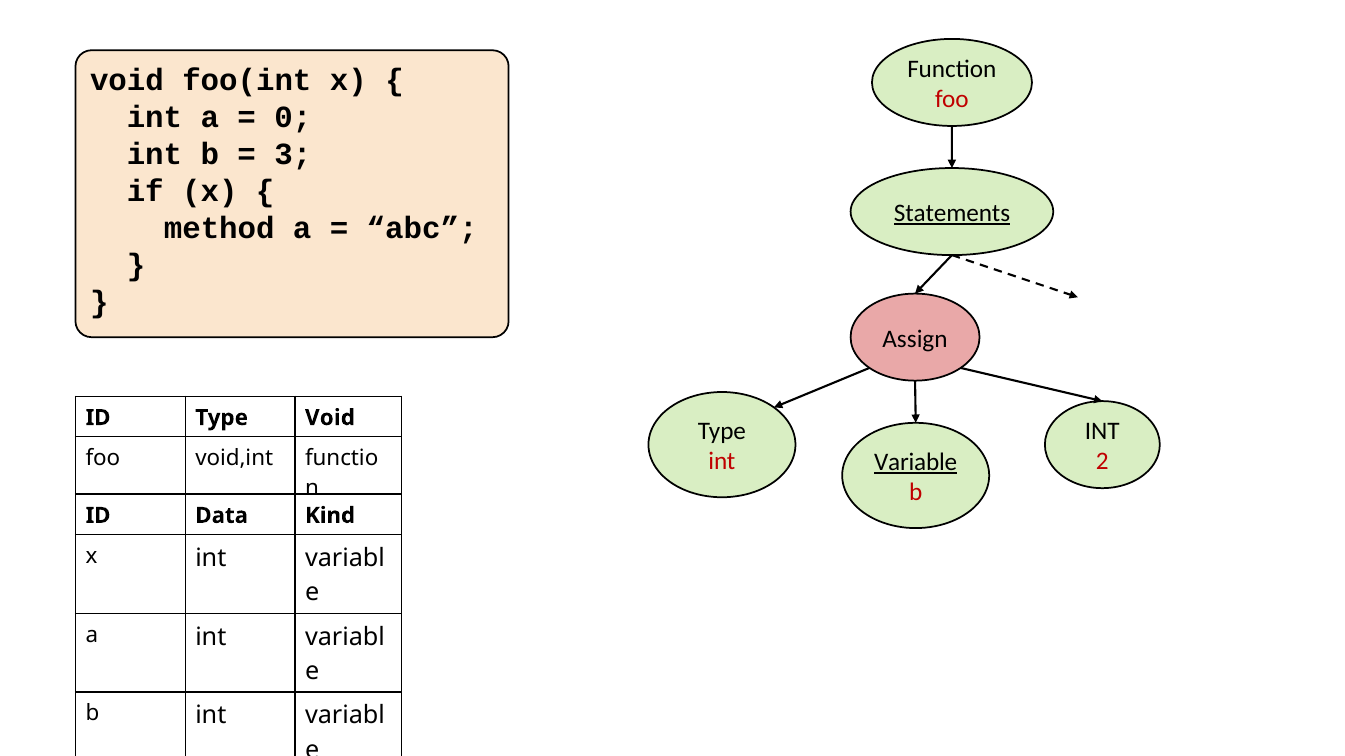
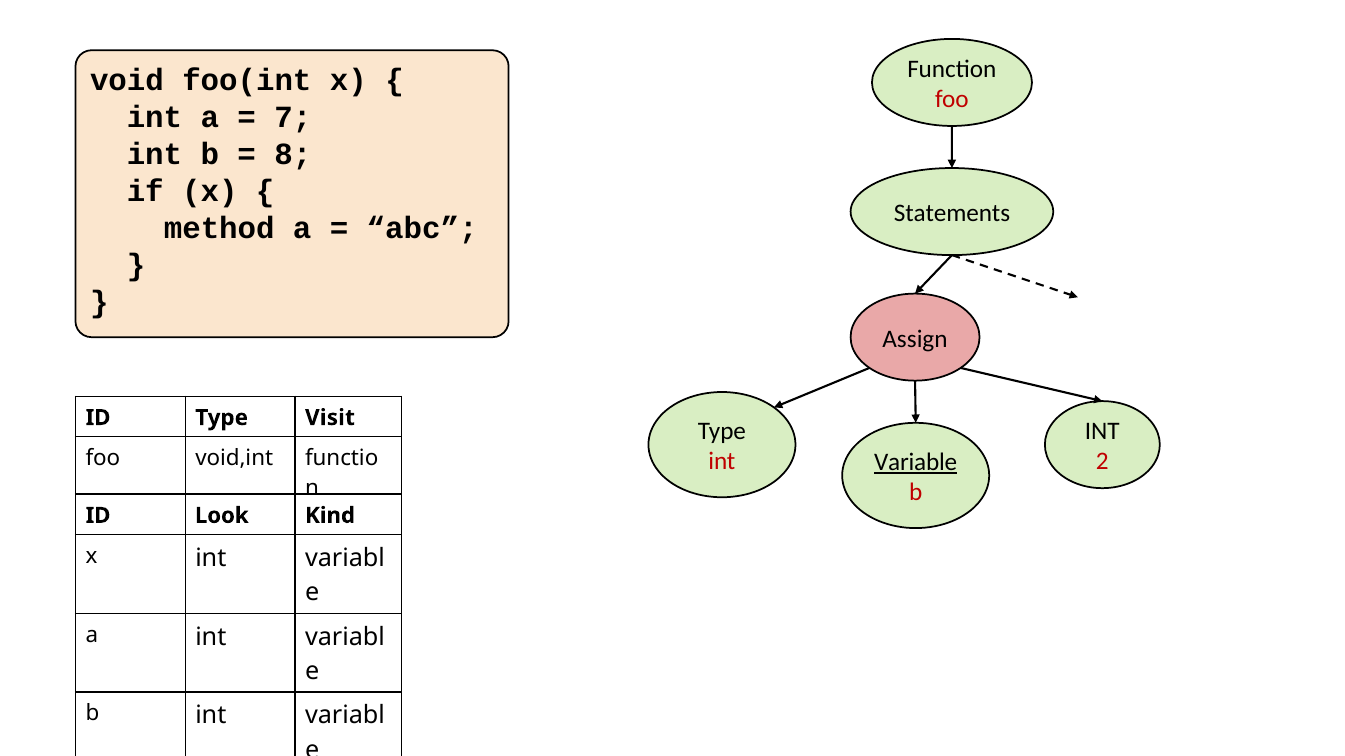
0: 0 -> 7
3: 3 -> 8
Statements underline: present -> none
Type Void: Void -> Visit
Data: Data -> Look
